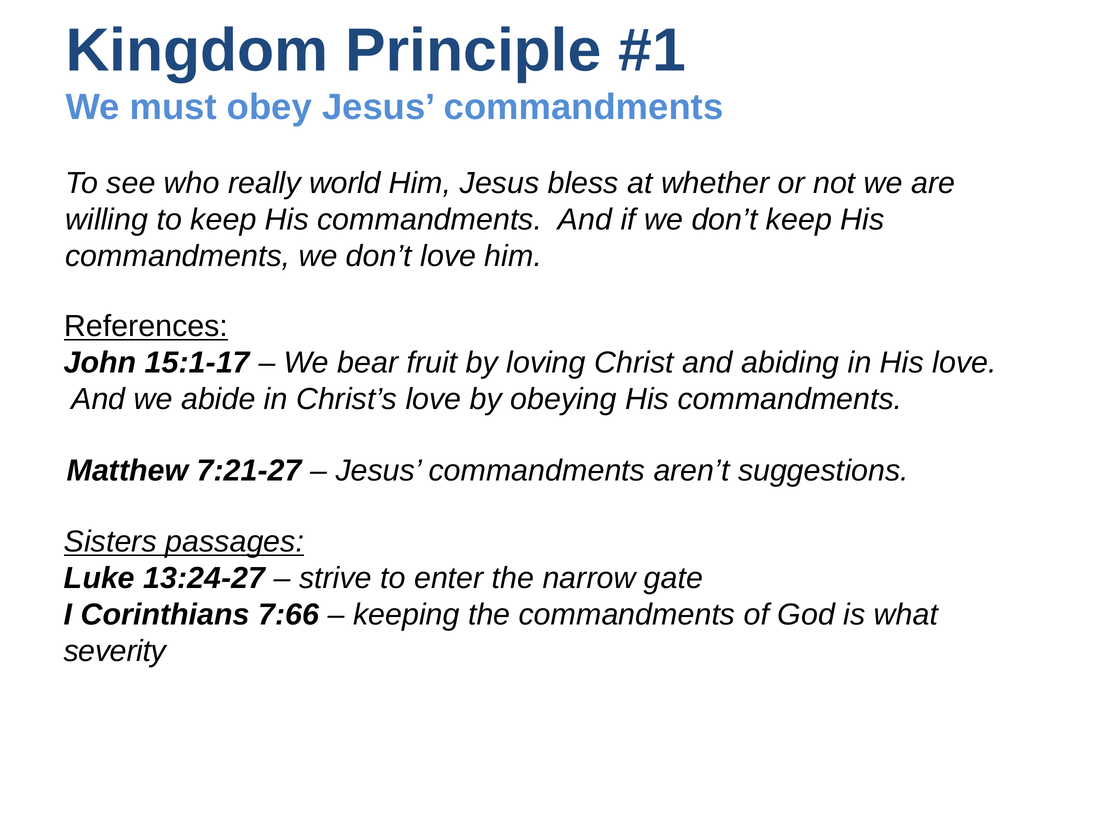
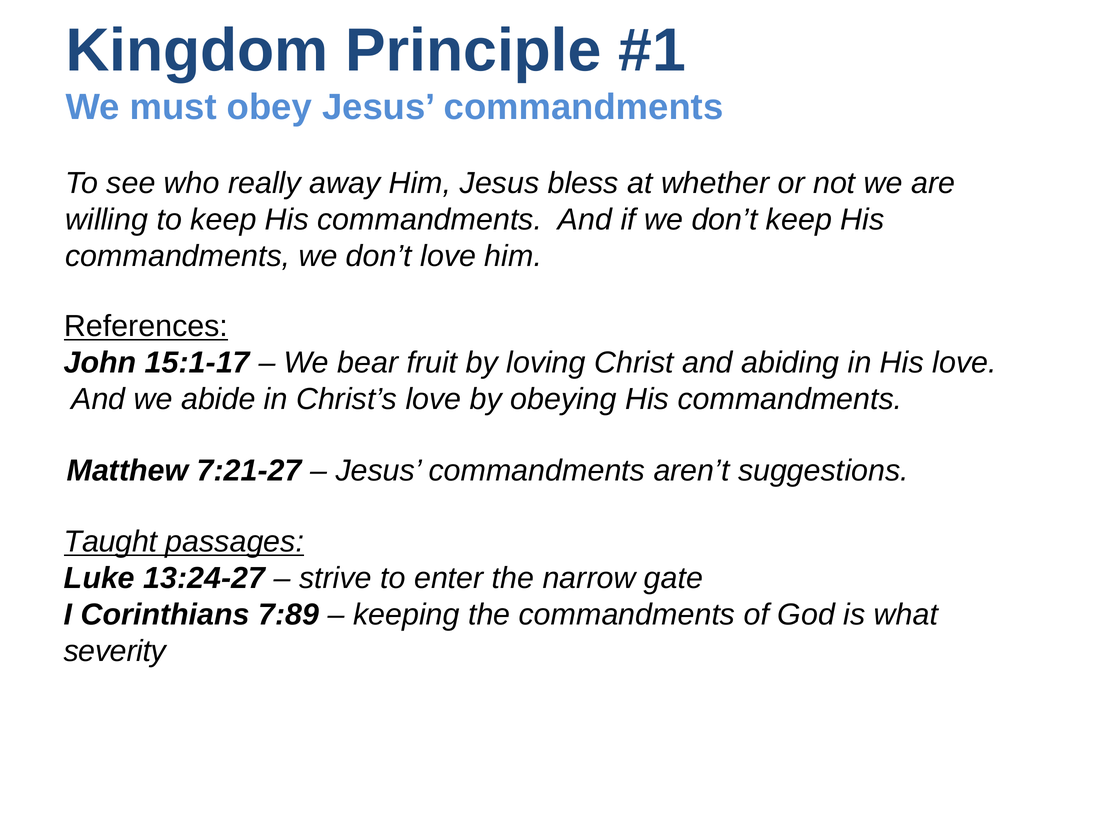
world: world -> away
Sisters: Sisters -> Taught
7:66: 7:66 -> 7:89
